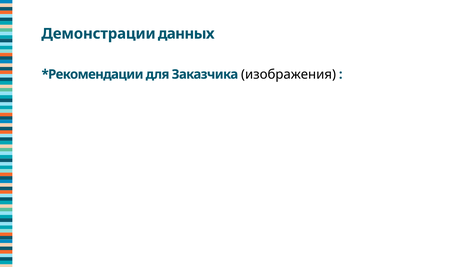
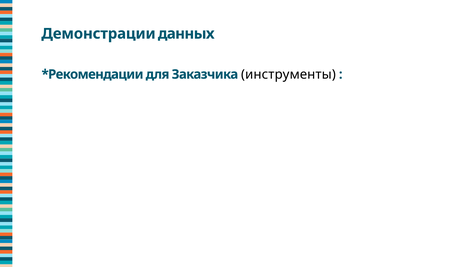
изображения: изображения -> инструменты
